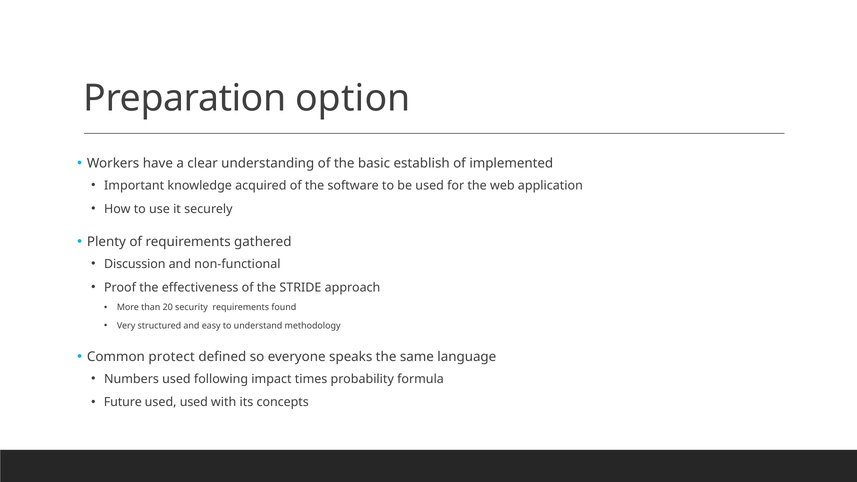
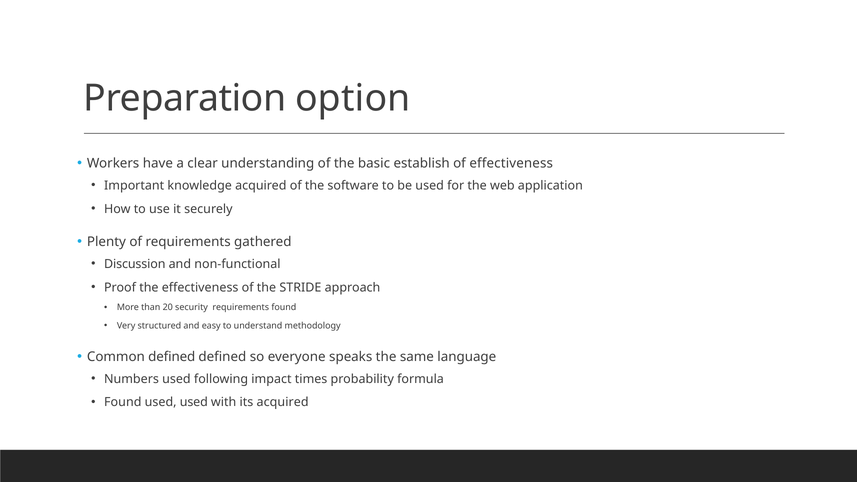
of implemented: implemented -> effectiveness
Common protect: protect -> defined
Future at (123, 402): Future -> Found
its concepts: concepts -> acquired
